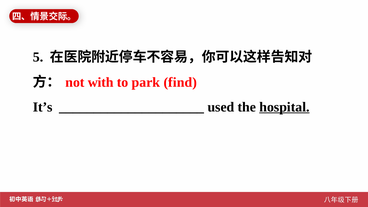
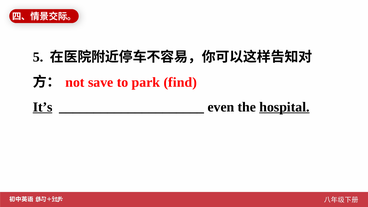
with: with -> save
It’s underline: none -> present
used: used -> even
